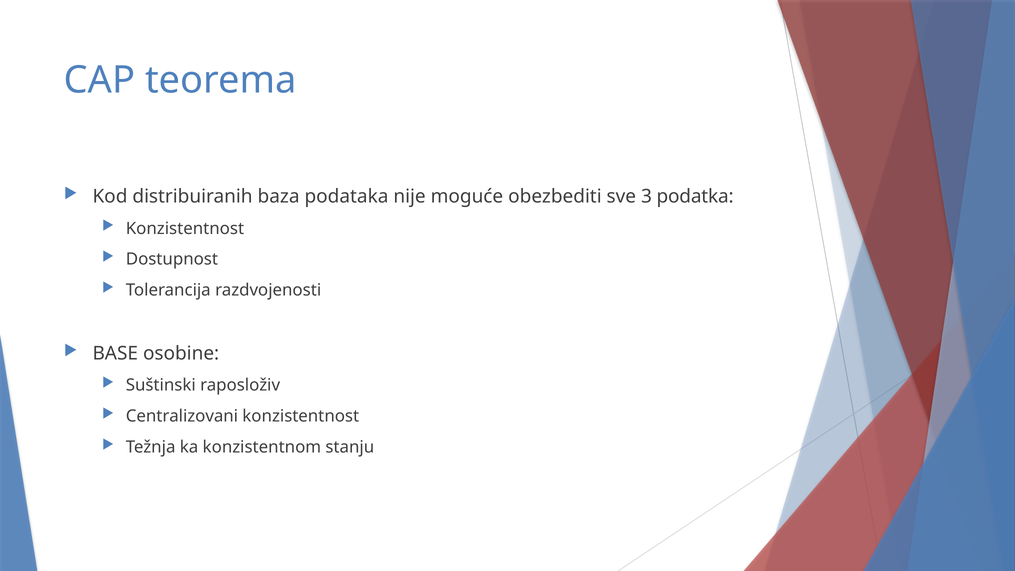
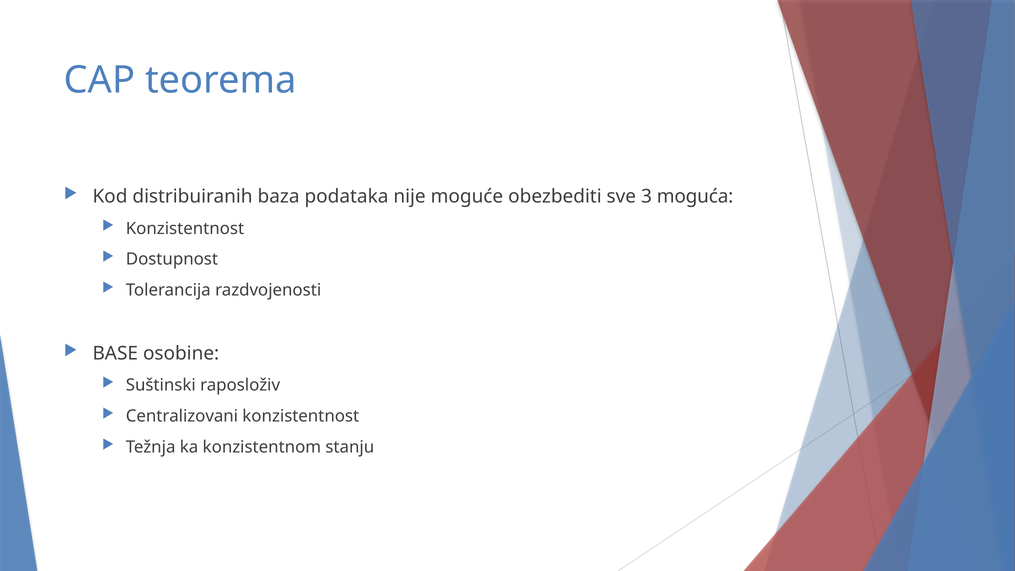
podatka: podatka -> moguća
